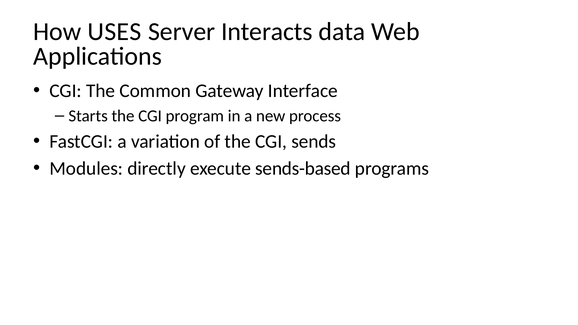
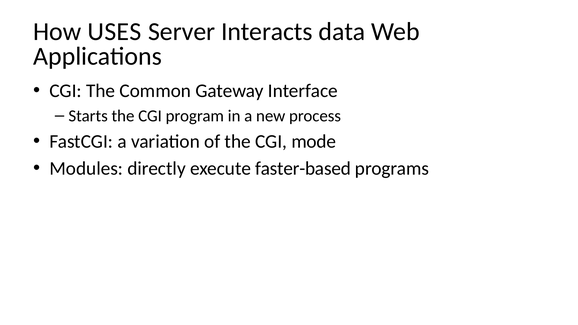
sends: sends -> mode
sends-based: sends-based -> faster-based
